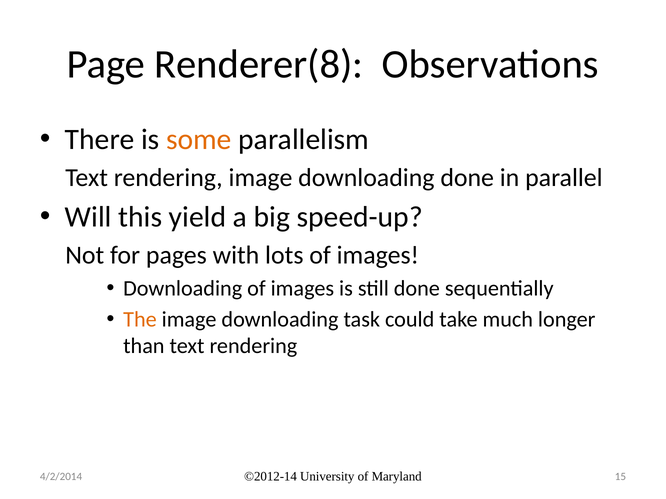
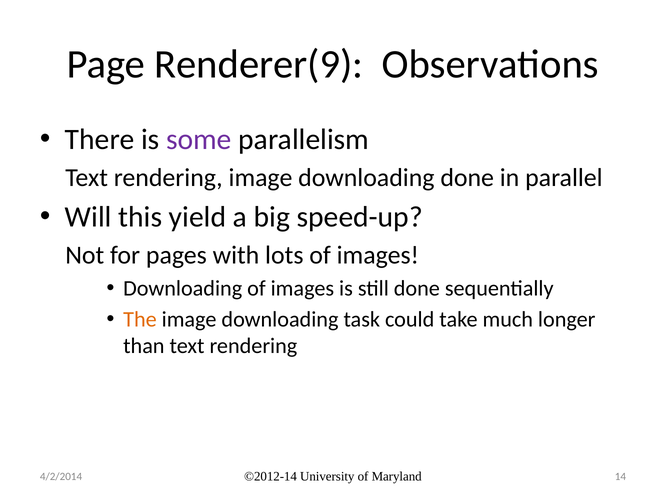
Renderer(8: Renderer(8 -> Renderer(9
some colour: orange -> purple
15: 15 -> 14
